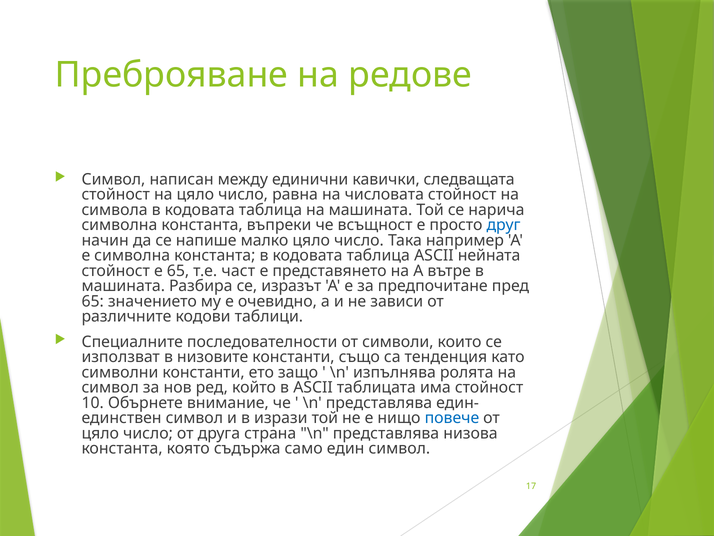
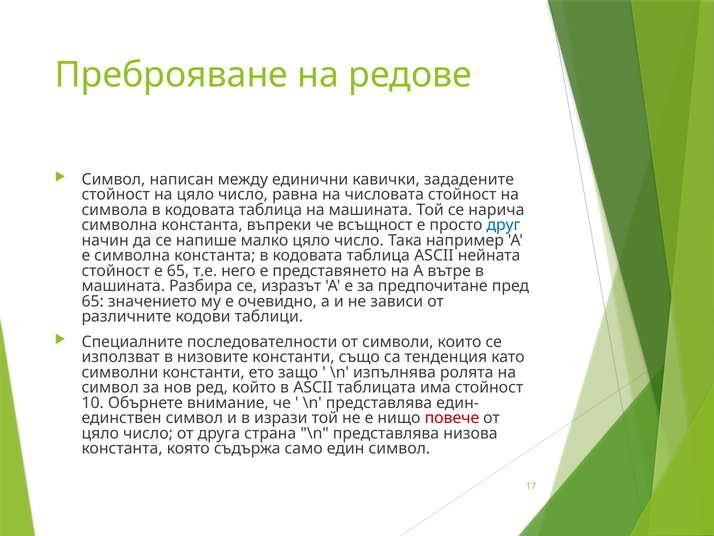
следващата: следващата -> зададените
част: част -> него
повече colour: blue -> red
